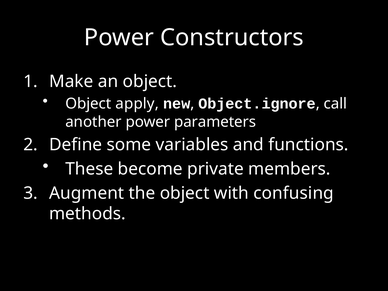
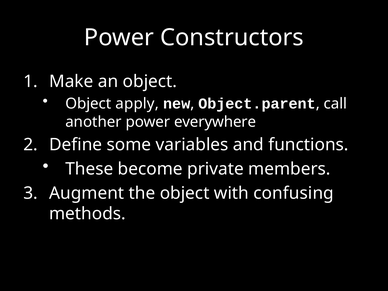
Object.ignore: Object.ignore -> Object.parent
parameters: parameters -> everywhere
